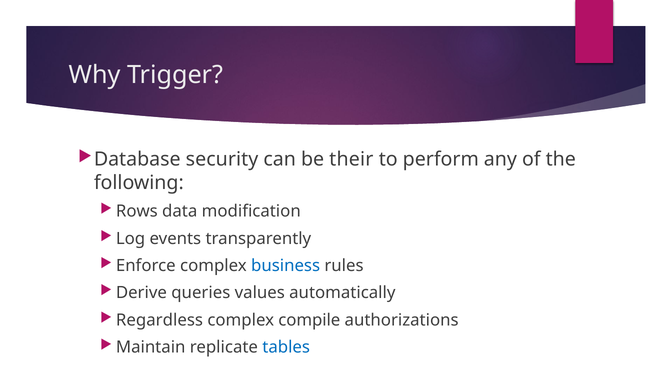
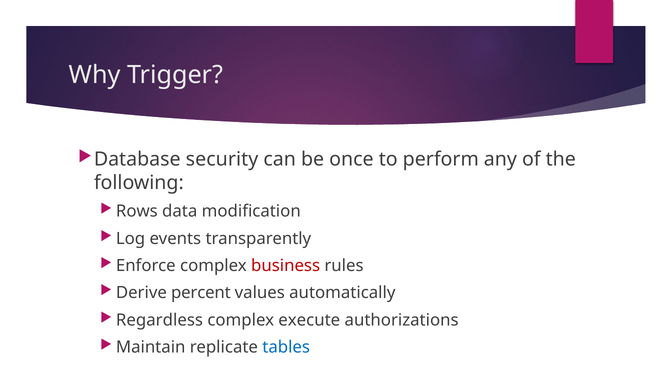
their: their -> once
business colour: blue -> red
queries: queries -> percent
compile: compile -> execute
